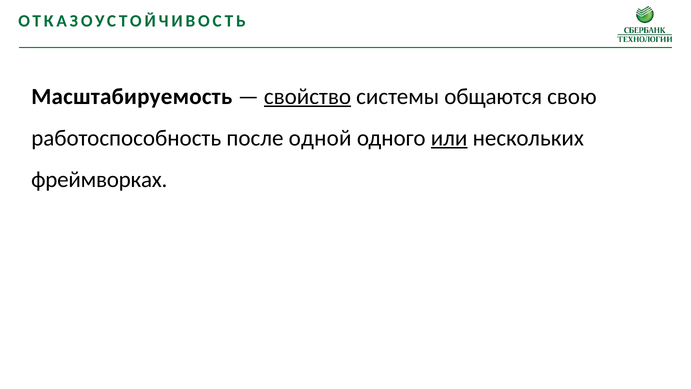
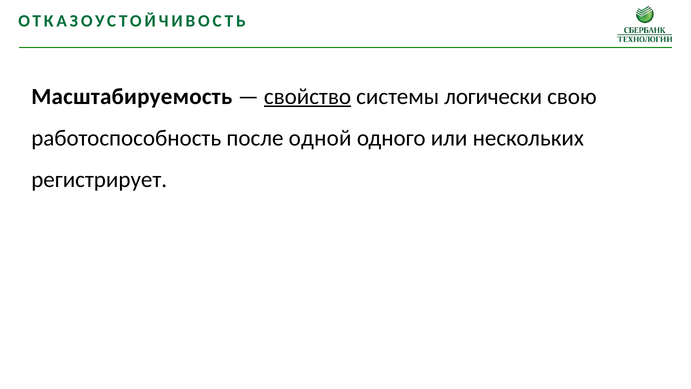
общаются: общаются -> логически
или underline: present -> none
фреймворках: фреймворках -> регистрирует
